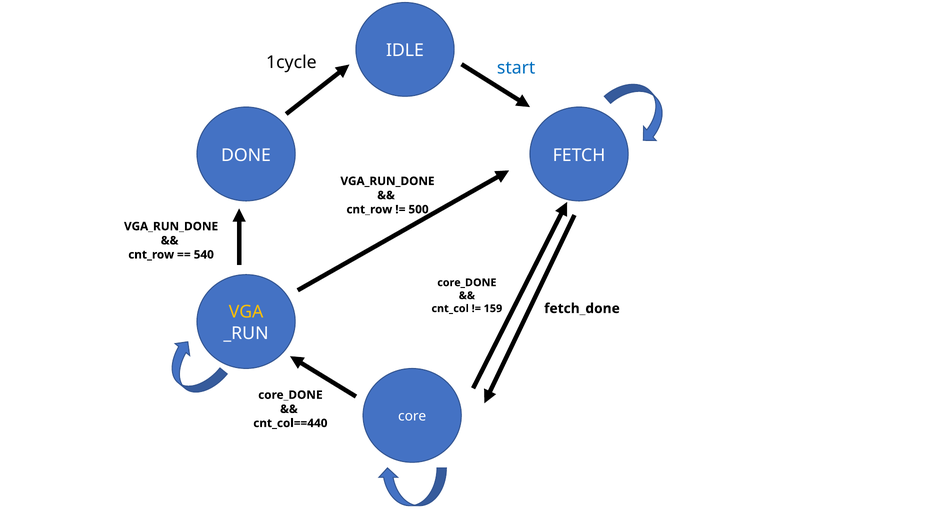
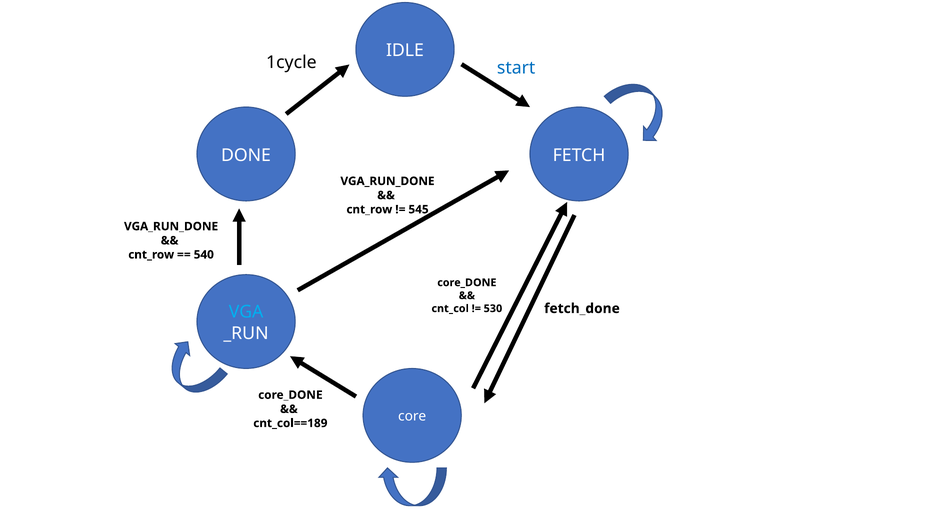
500: 500 -> 545
159: 159 -> 530
VGA colour: yellow -> light blue
cnt_col==440: cnt_col==440 -> cnt_col==189
